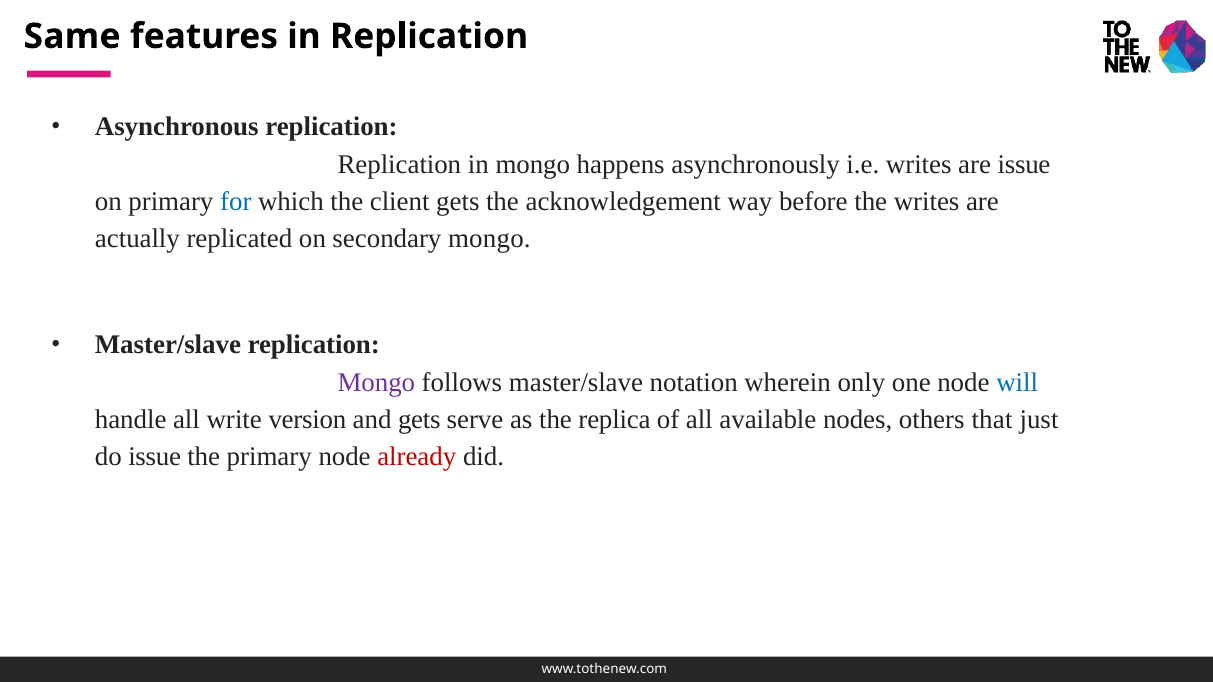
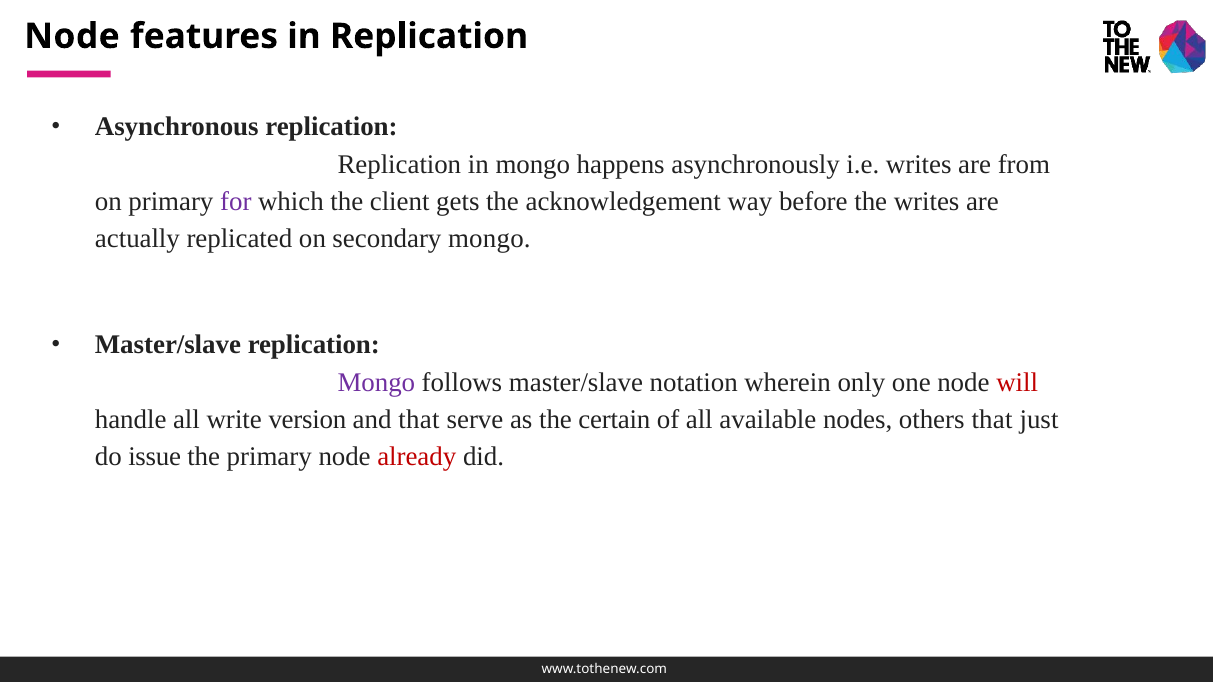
Same at (72, 36): Same -> Node
are issue: issue -> from
for colour: blue -> purple
will colour: blue -> red
and gets: gets -> that
replica: replica -> certain
